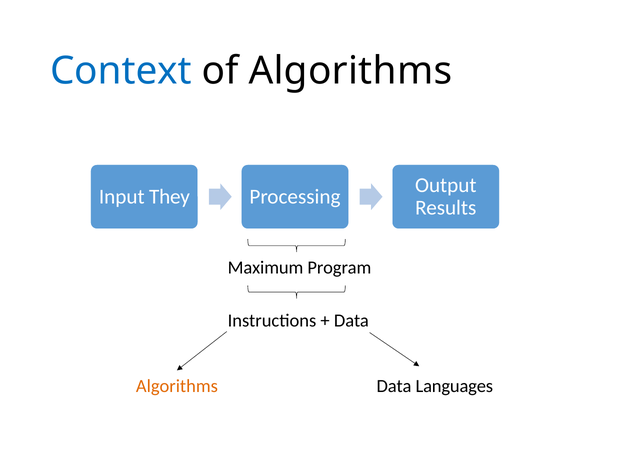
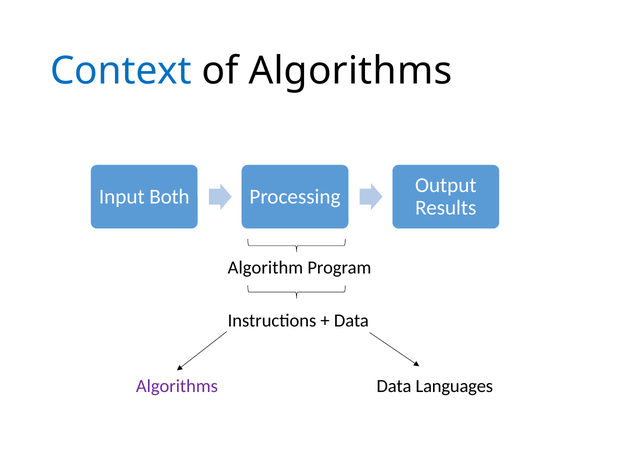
They: They -> Both
Maximum: Maximum -> Algorithm
Algorithms at (177, 386) colour: orange -> purple
